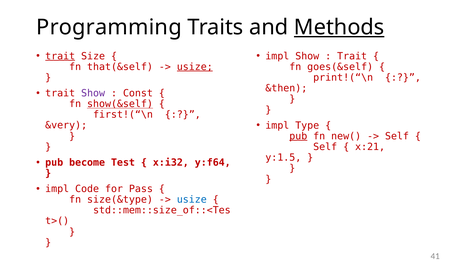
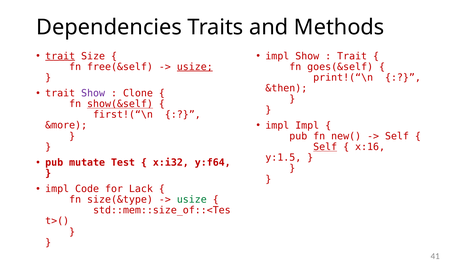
Programming: Programming -> Dependencies
Methods underline: present -> none
that(&self: that(&self -> free(&self
Const: Const -> Clone
impl Type: Type -> Impl
&very: &very -> &more
pub at (298, 136) underline: present -> none
Self at (325, 147) underline: none -> present
x:21: x:21 -> x:16
become: become -> mutate
Pass: Pass -> Lack
usize at (192, 199) colour: blue -> green
